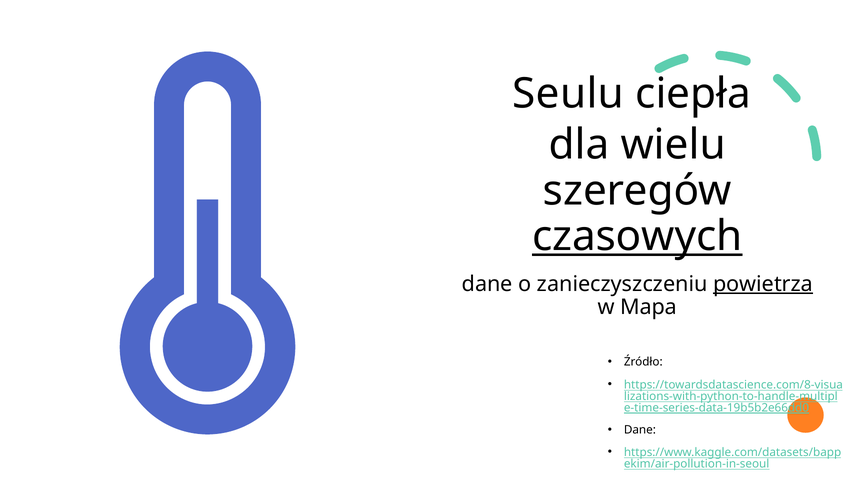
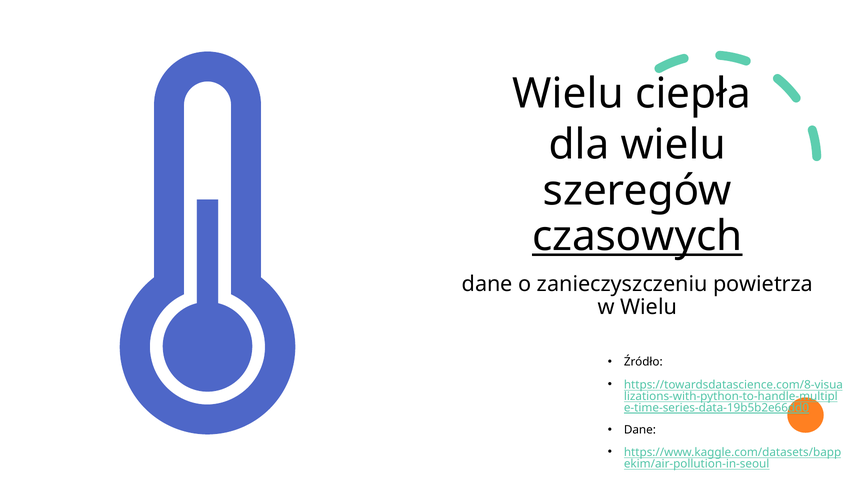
Seulu at (568, 94): Seulu -> Wielu
powietrza underline: present -> none
w Mapa: Mapa -> Wielu
